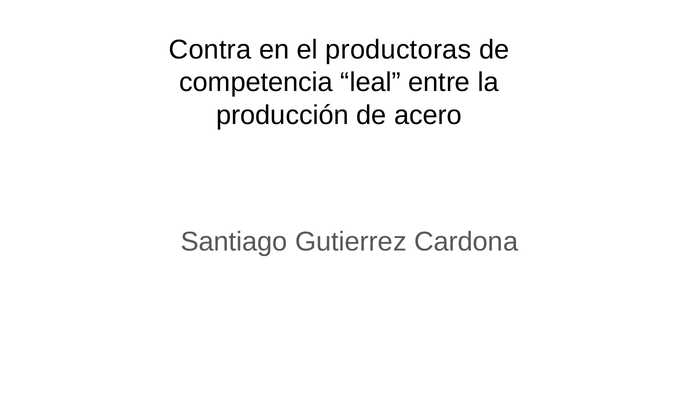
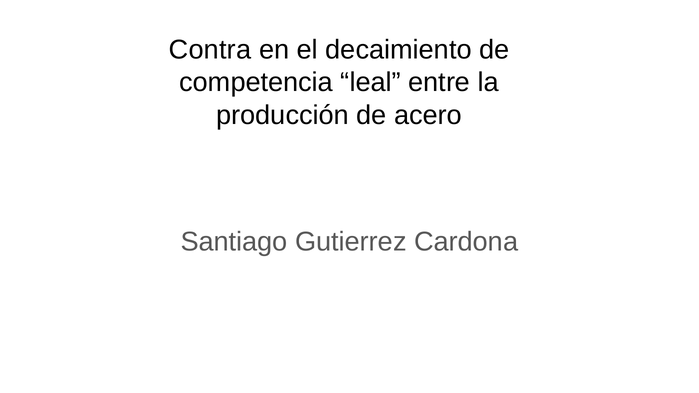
productoras: productoras -> decaimiento
